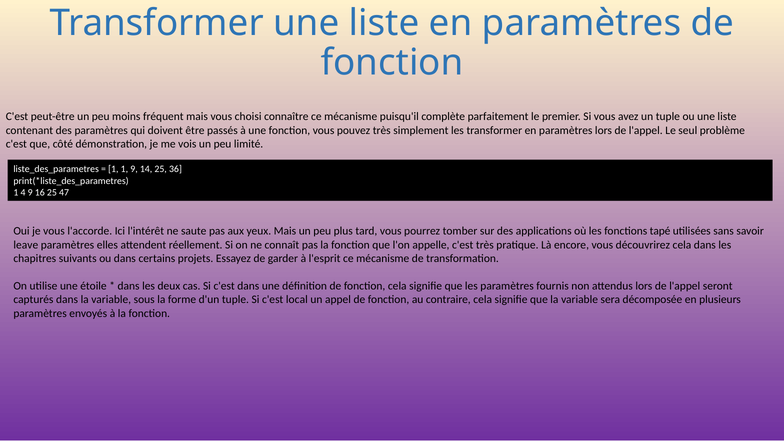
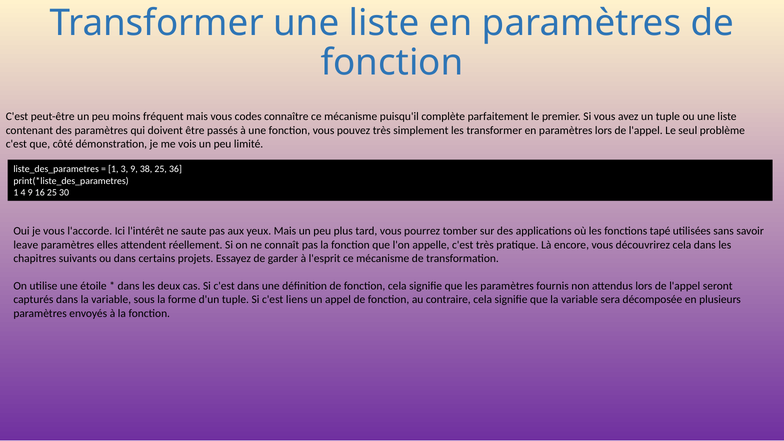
choisi: choisi -> codes
1 1: 1 -> 3
14: 14 -> 38
47: 47 -> 30
local: local -> liens
